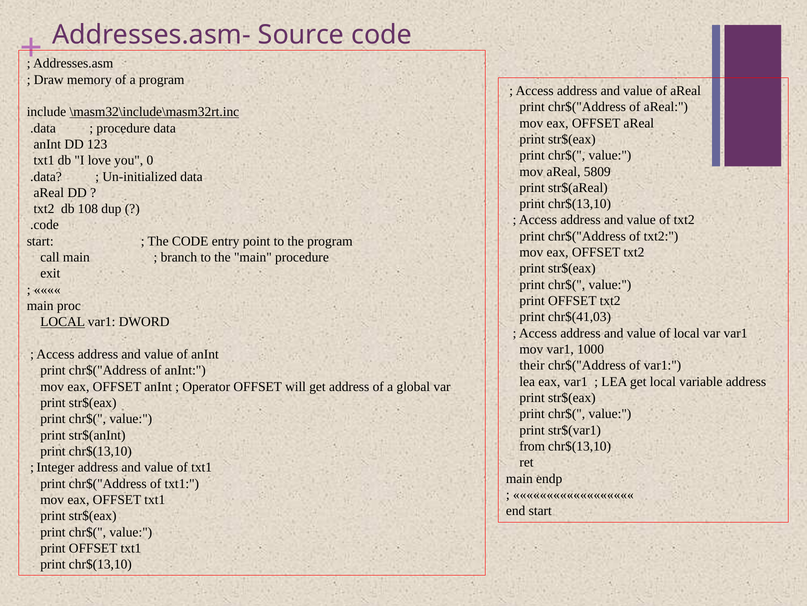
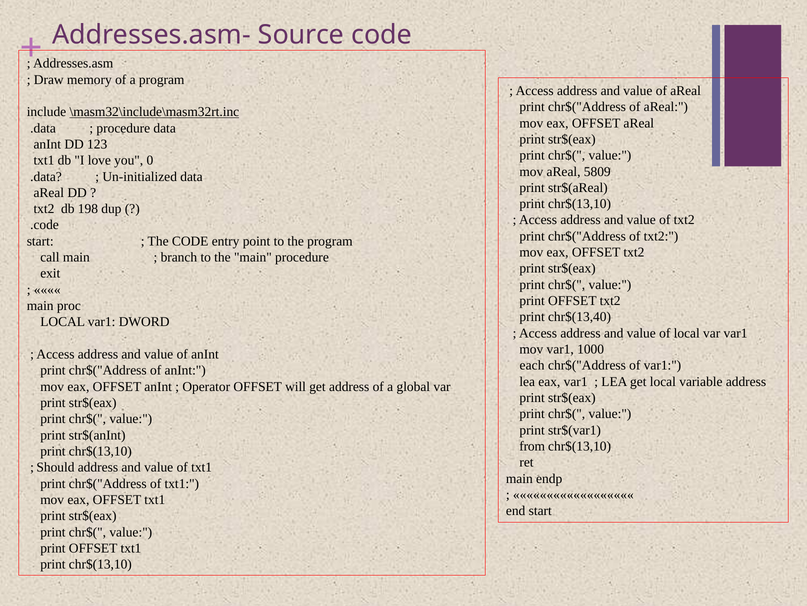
108: 108 -> 198
chr$(41,03: chr$(41,03 -> chr$(13,40
LOCAL at (63, 322) underline: present -> none
their: their -> each
Integer: Integer -> Should
